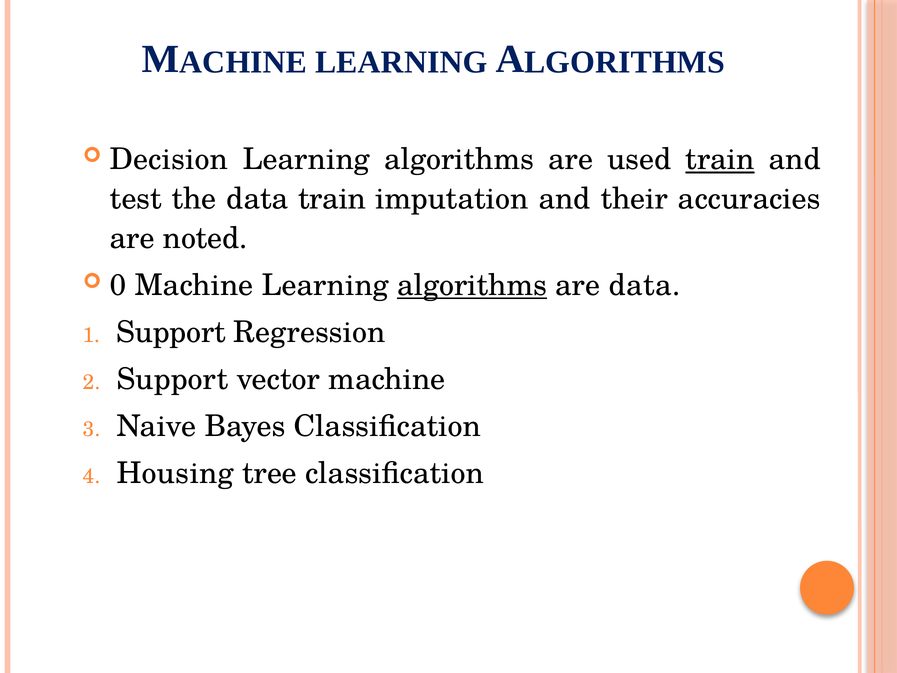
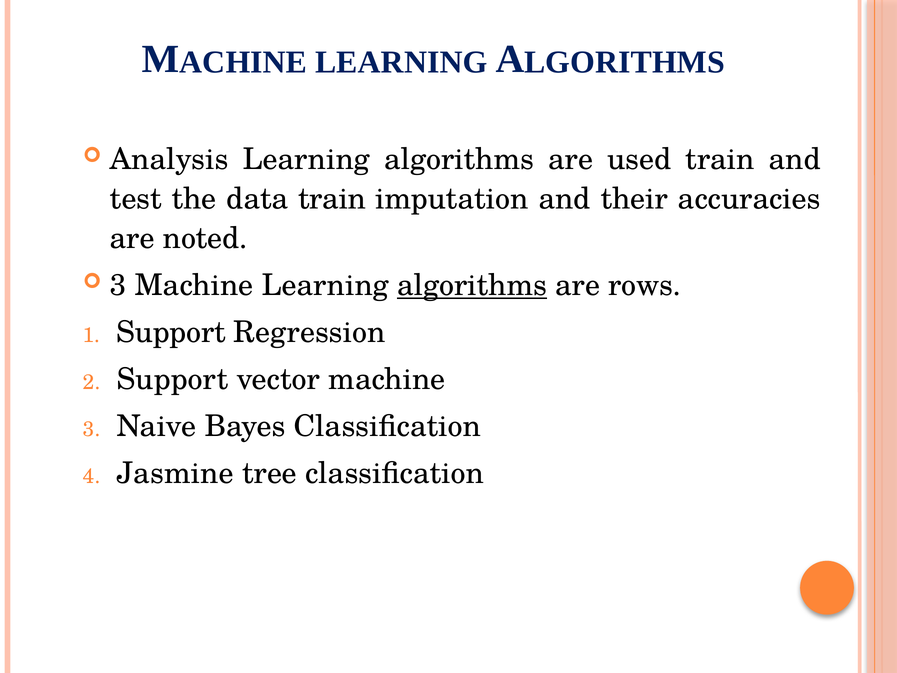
Decision: Decision -> Analysis
train at (720, 160) underline: present -> none
0 at (118, 285): 0 -> 3
are data: data -> rows
Housing: Housing -> Jasmine
